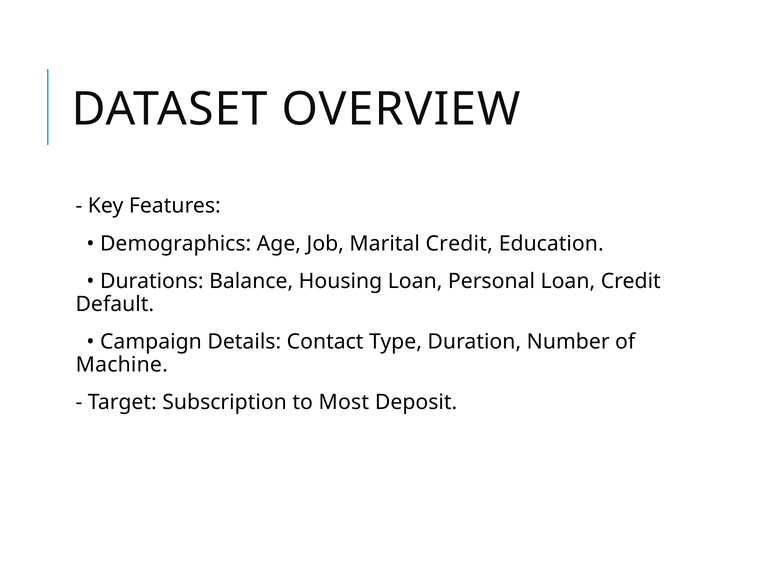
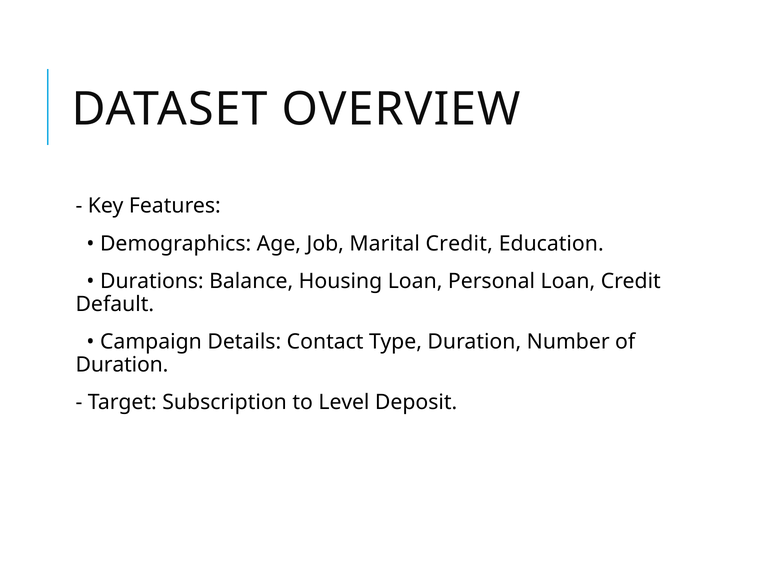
Machine at (122, 365): Machine -> Duration
Most: Most -> Level
